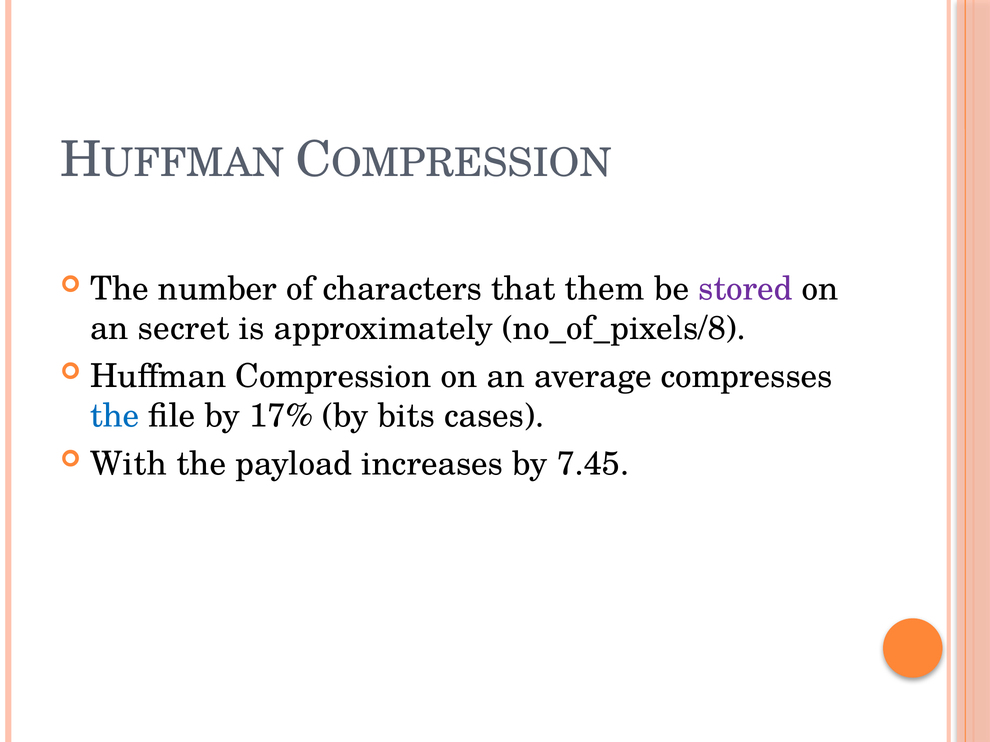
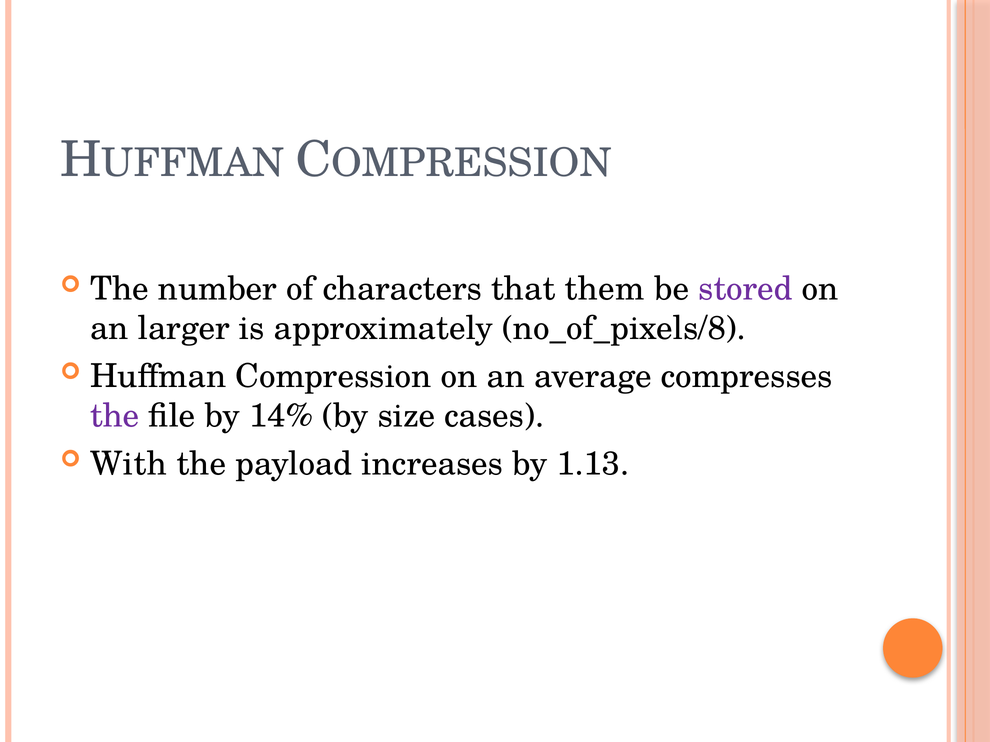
secret: secret -> larger
the at (115, 416) colour: blue -> purple
17%: 17% -> 14%
bits: bits -> size
7.45: 7.45 -> 1.13
